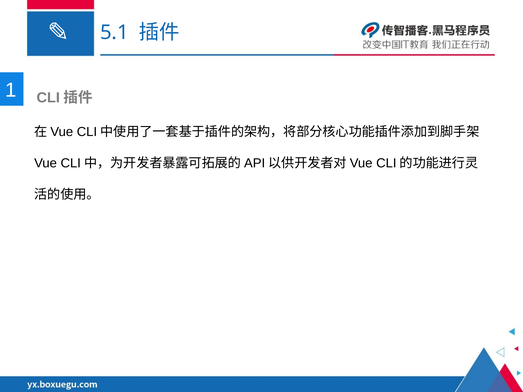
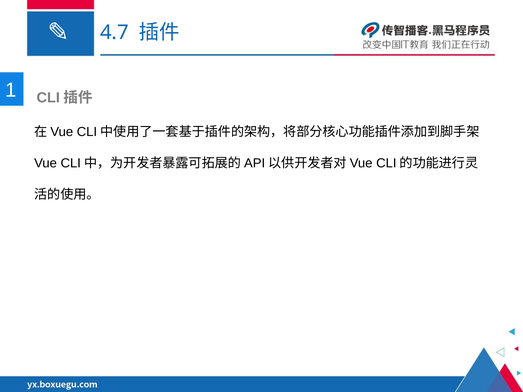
5.1: 5.1 -> 4.7
